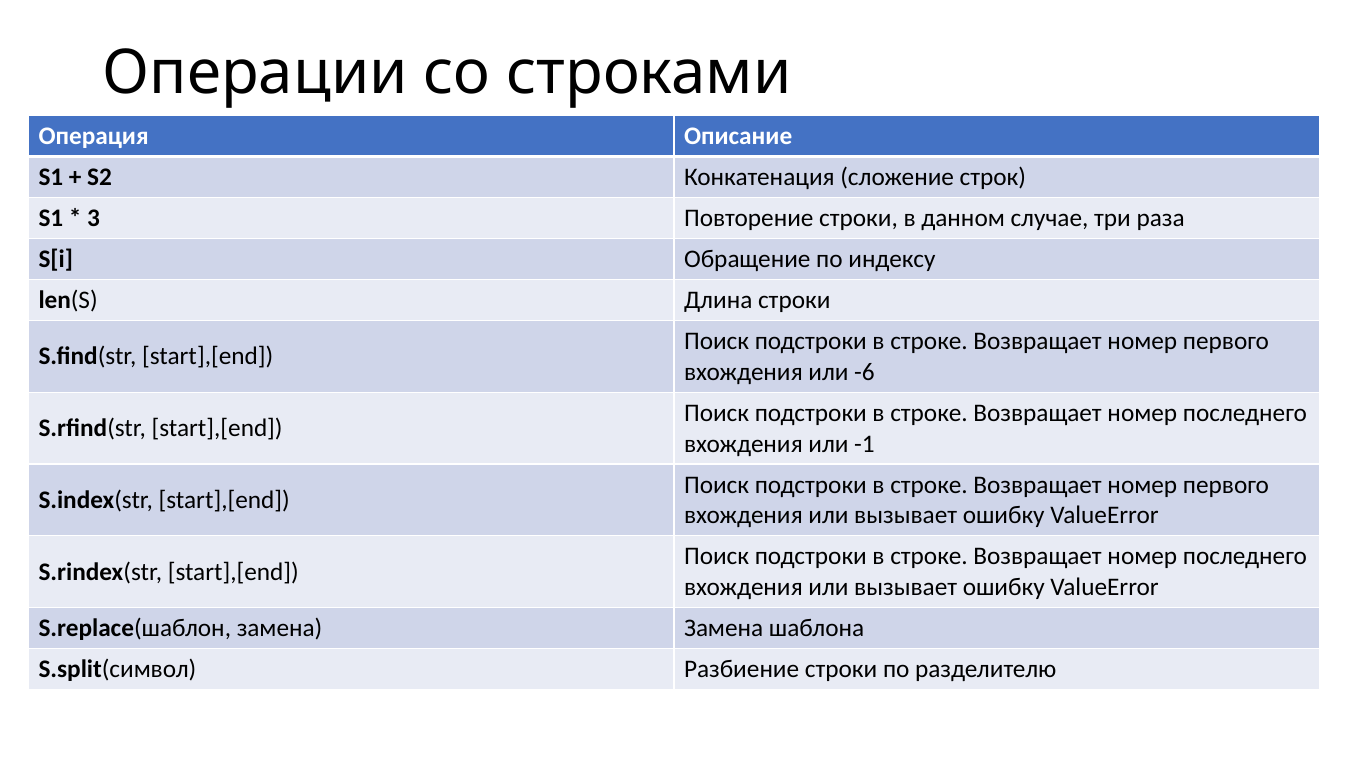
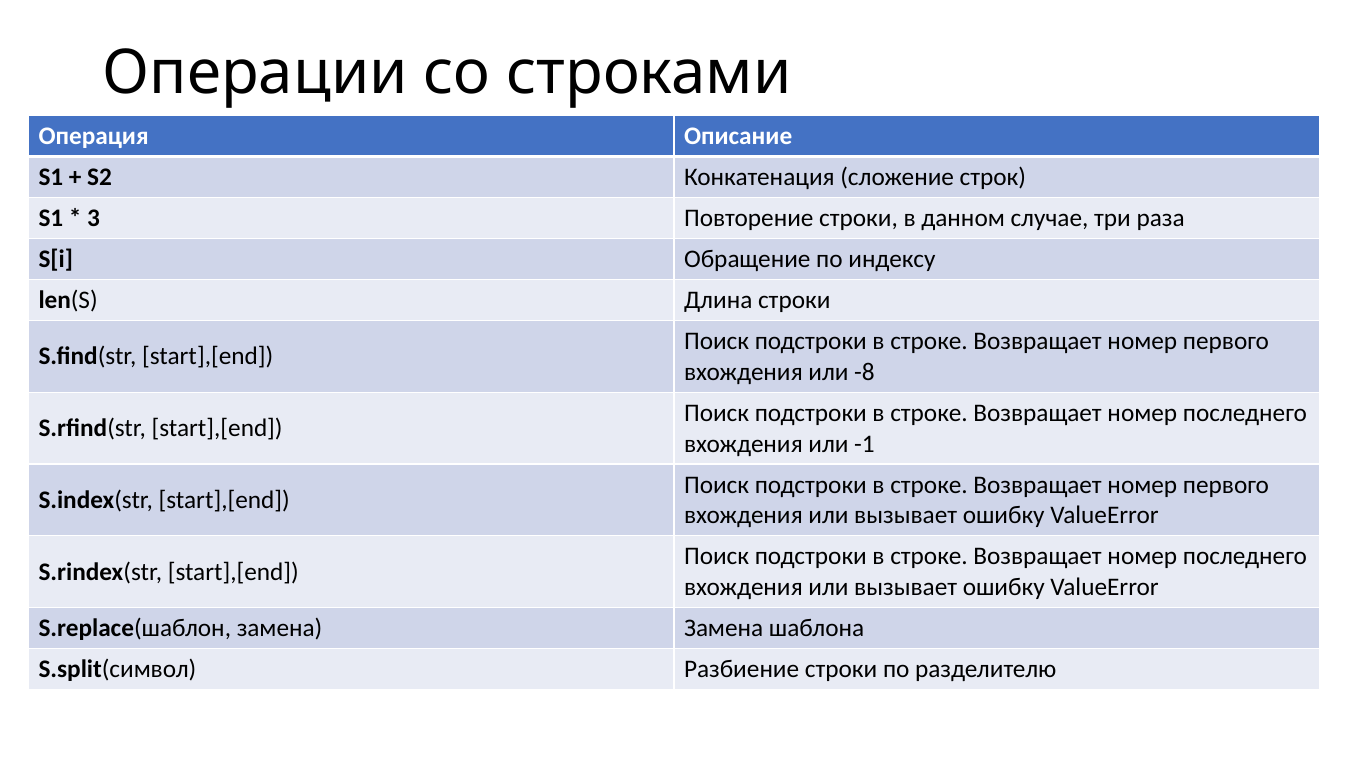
-6: -6 -> -8
